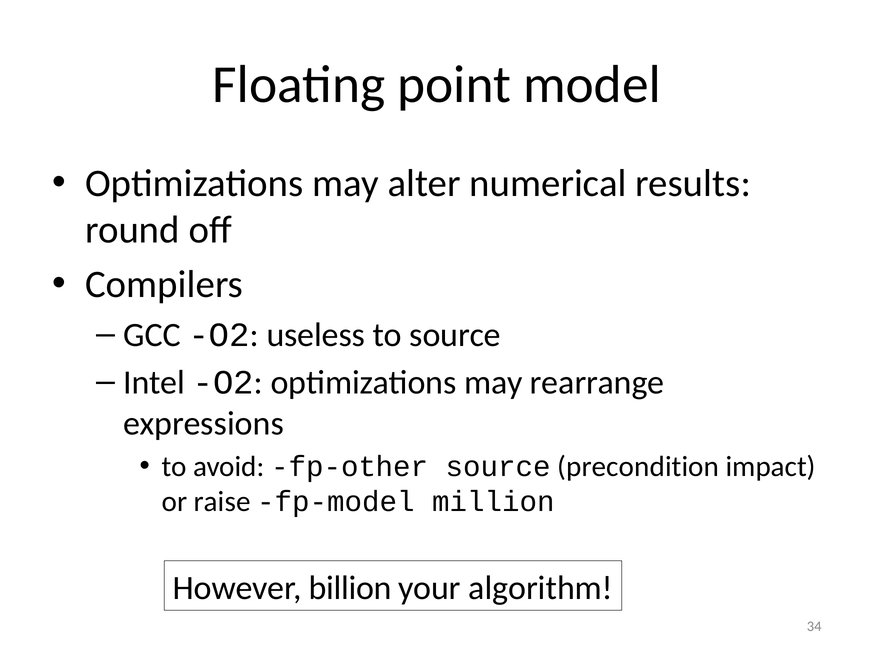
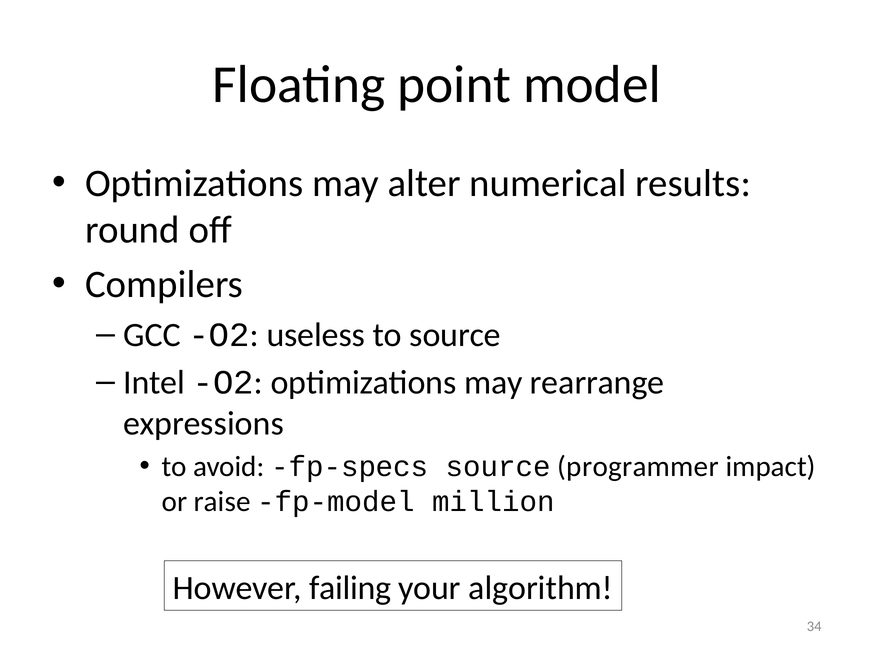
fp-other: fp-other -> fp-specs
precondition: precondition -> programmer
billion: billion -> failing
